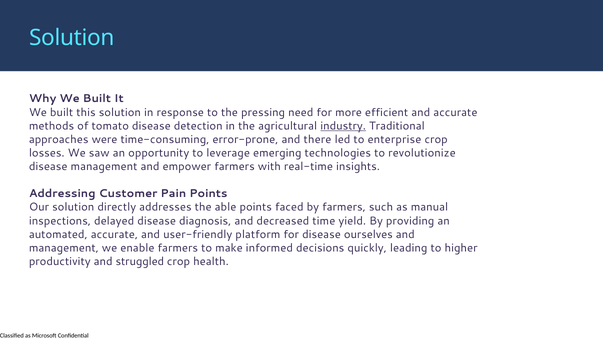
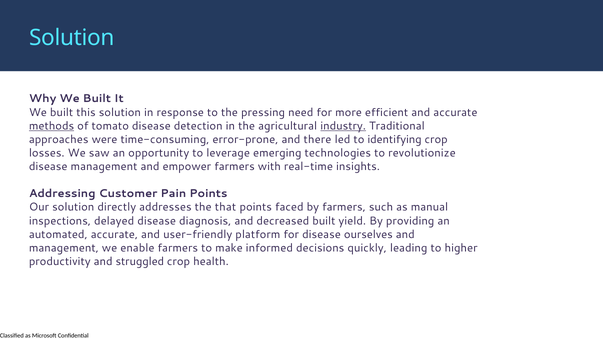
methods underline: none -> present
enterprise: enterprise -> identifying
able: able -> that
decreased time: time -> built
